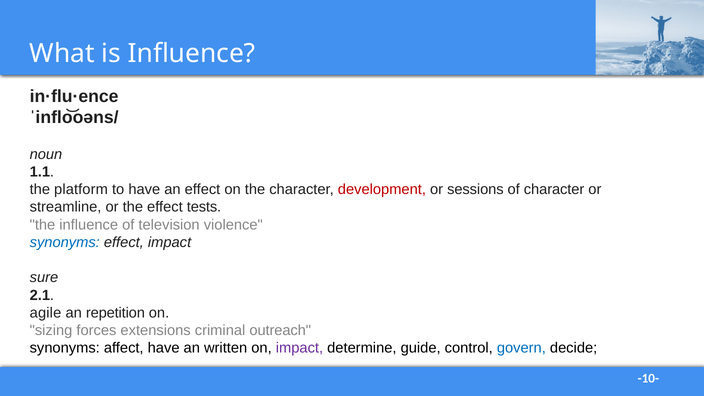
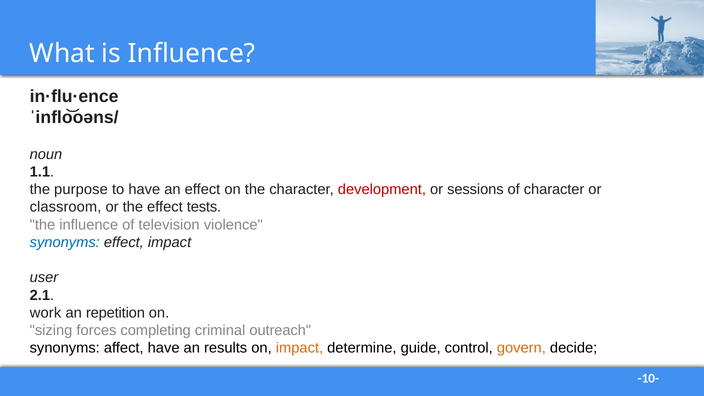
platform: platform -> purpose
streamline: streamline -> classroom
sure: sure -> user
agile: agile -> work
extensions: extensions -> completing
written: written -> results
impact at (299, 348) colour: purple -> orange
govern colour: blue -> orange
